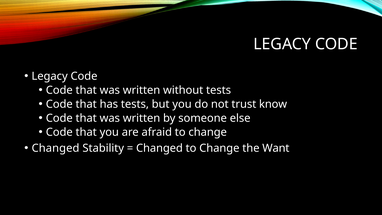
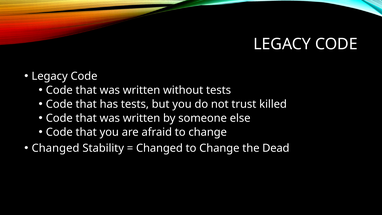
know: know -> killed
Want: Want -> Dead
